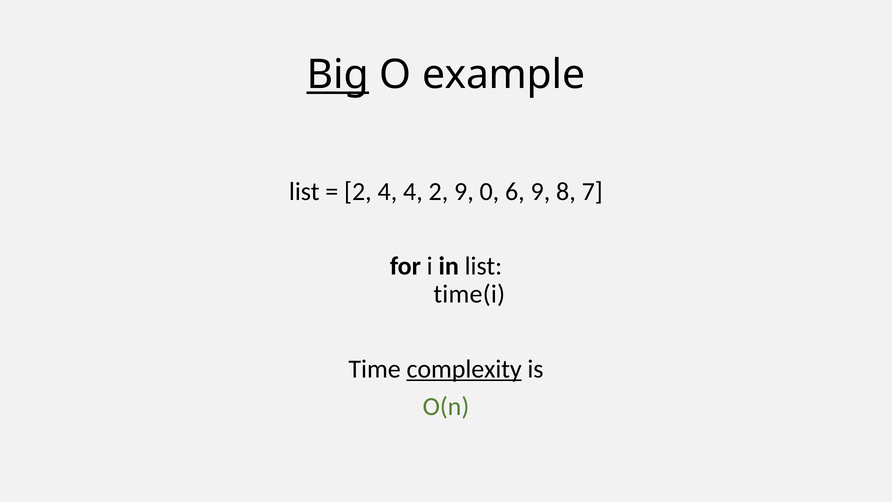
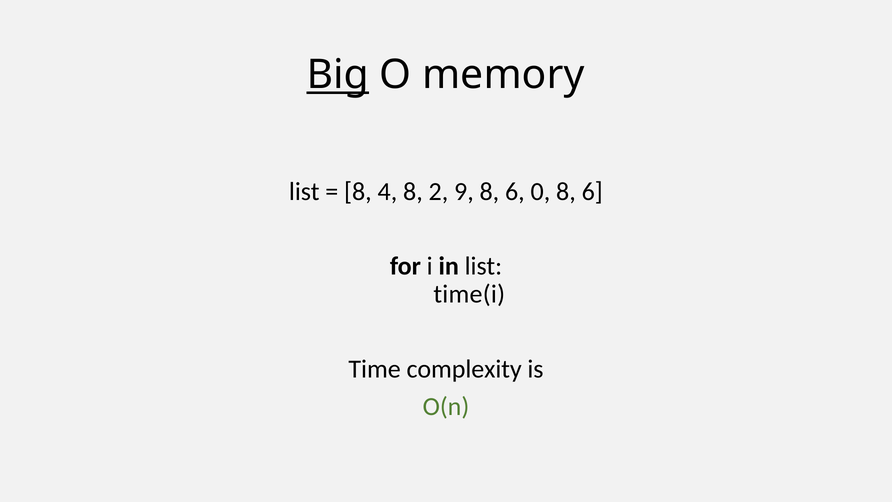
example: example -> memory
2 at (358, 191): 2 -> 8
4 4: 4 -> 8
9 0: 0 -> 8
6 9: 9 -> 0
7 at (592, 191): 7 -> 6
complexity underline: present -> none
